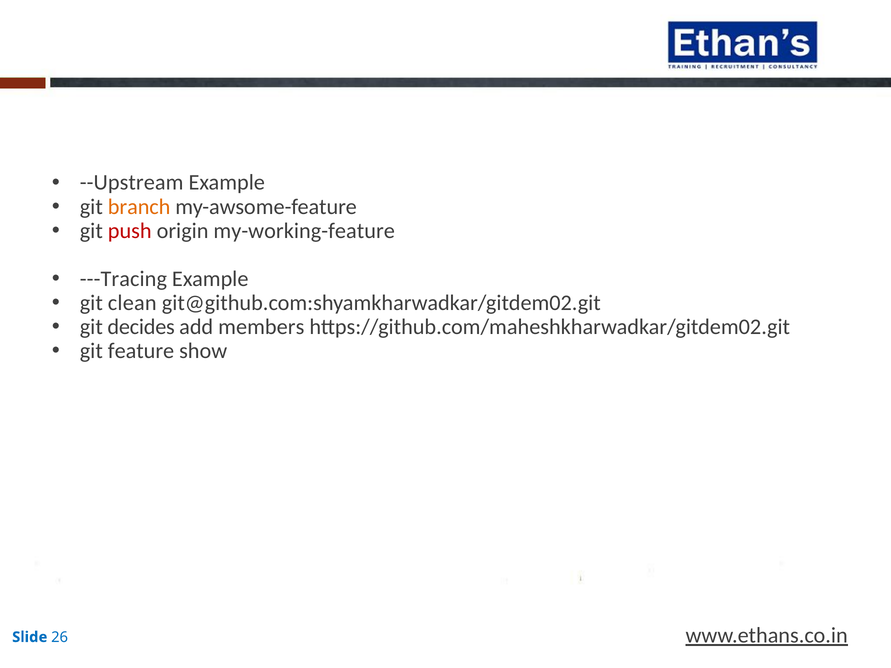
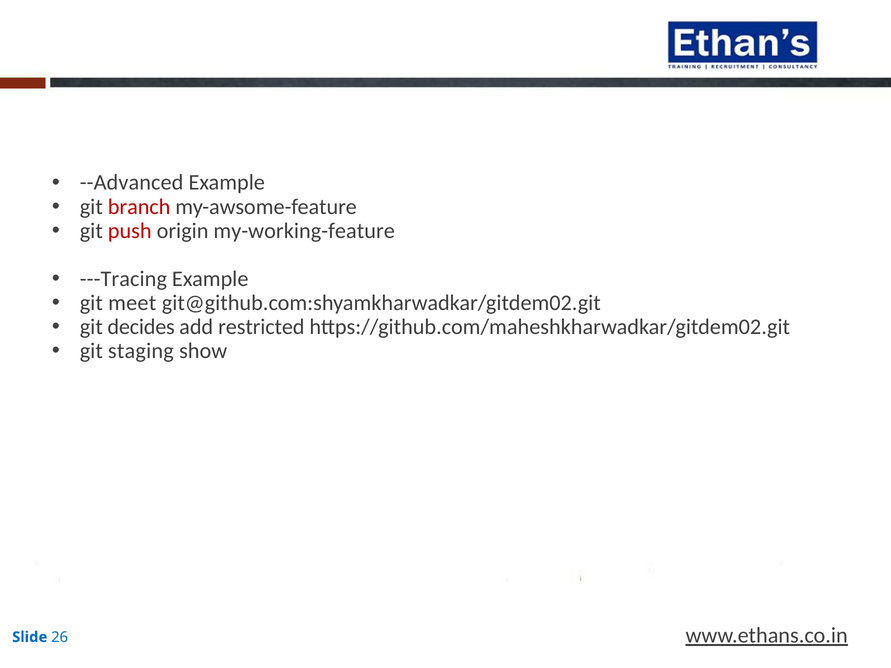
--Upstream: --Upstream -> --Advanced
branch colour: orange -> red
clean: clean -> meet
members: members -> restricted
feature: feature -> staging
